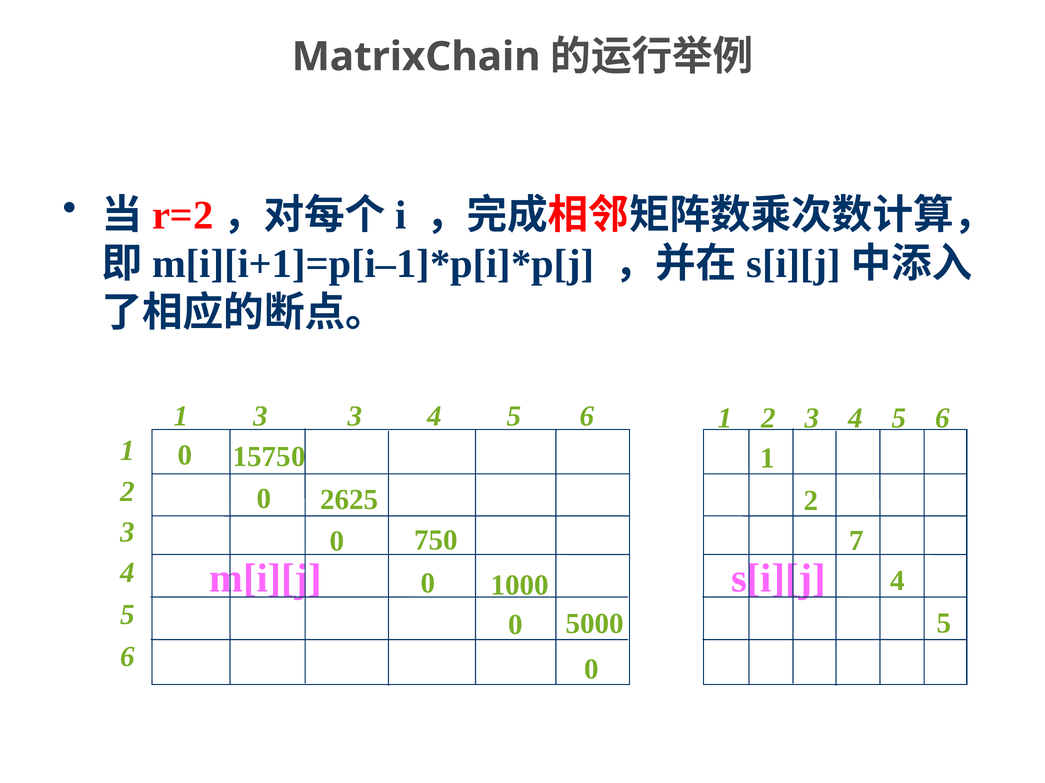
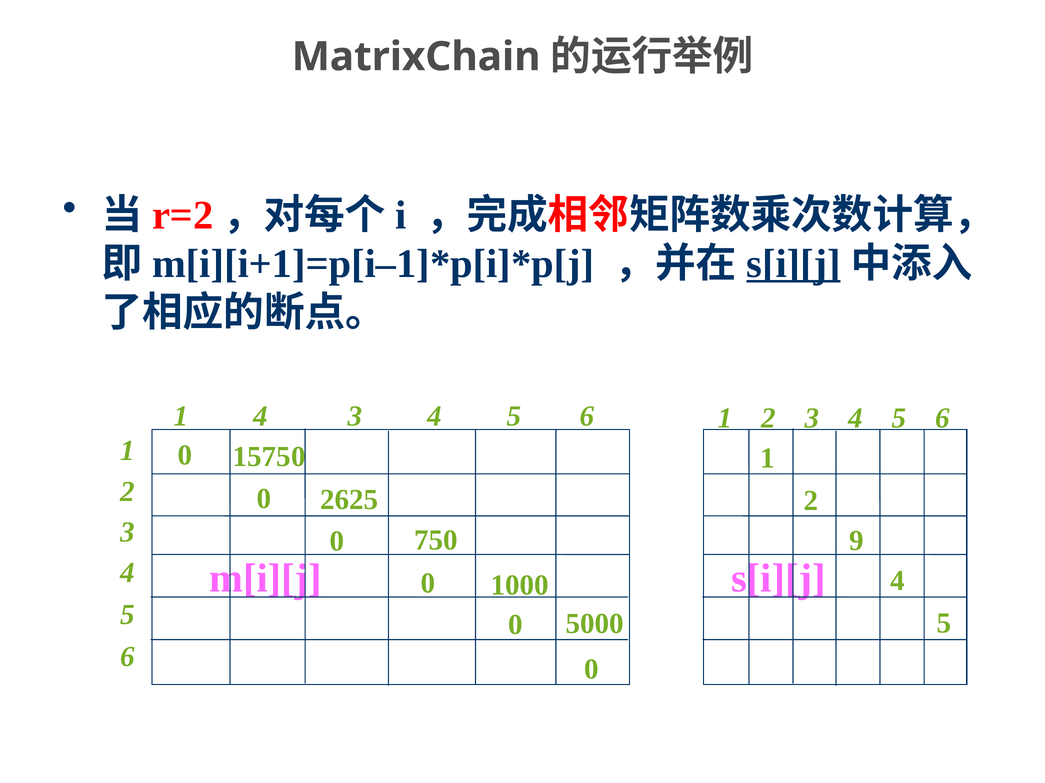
s[i][j at (794, 264) underline: none -> present
1 3: 3 -> 4
7: 7 -> 9
